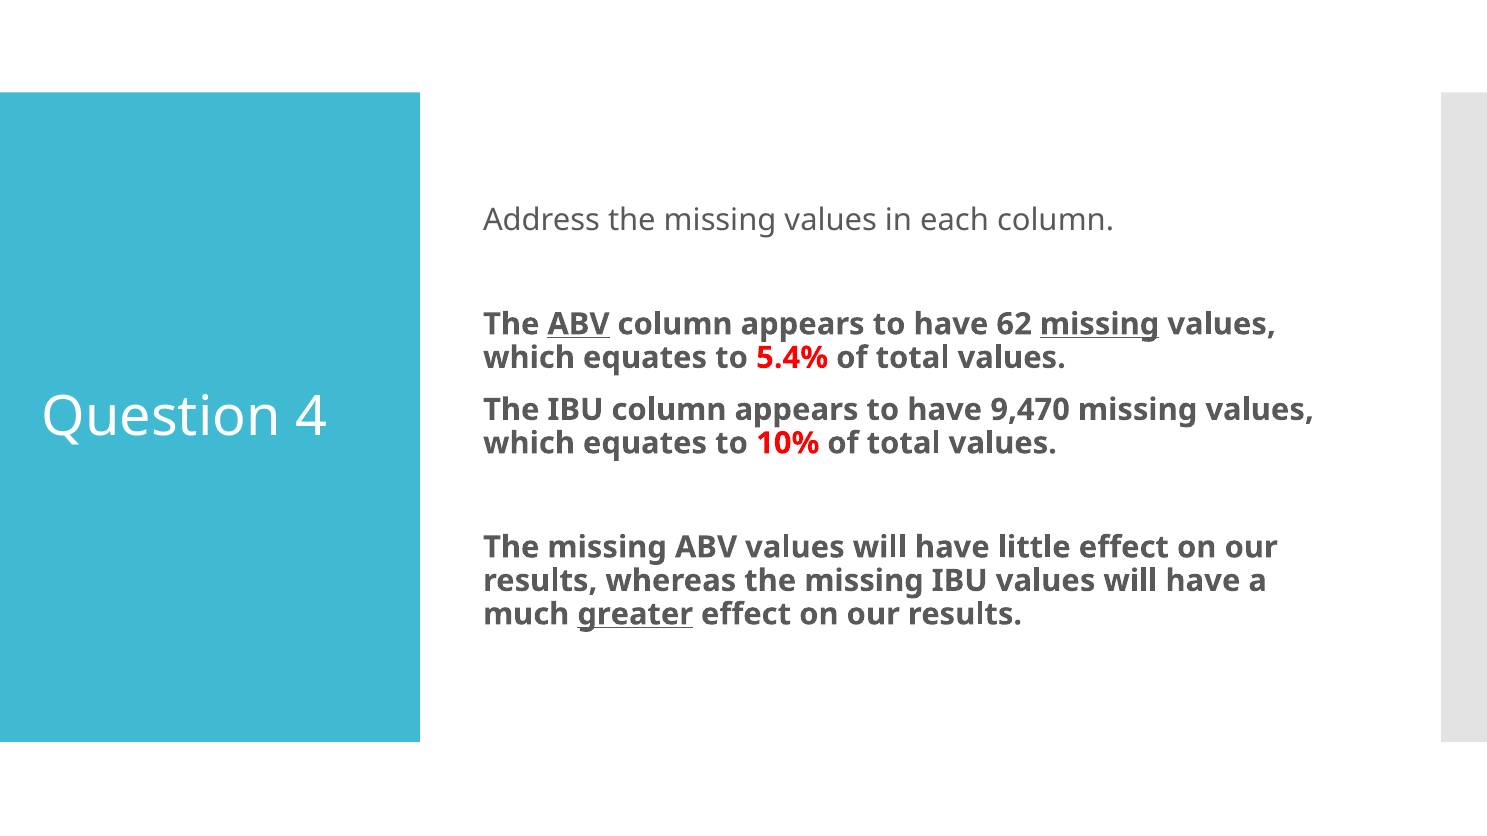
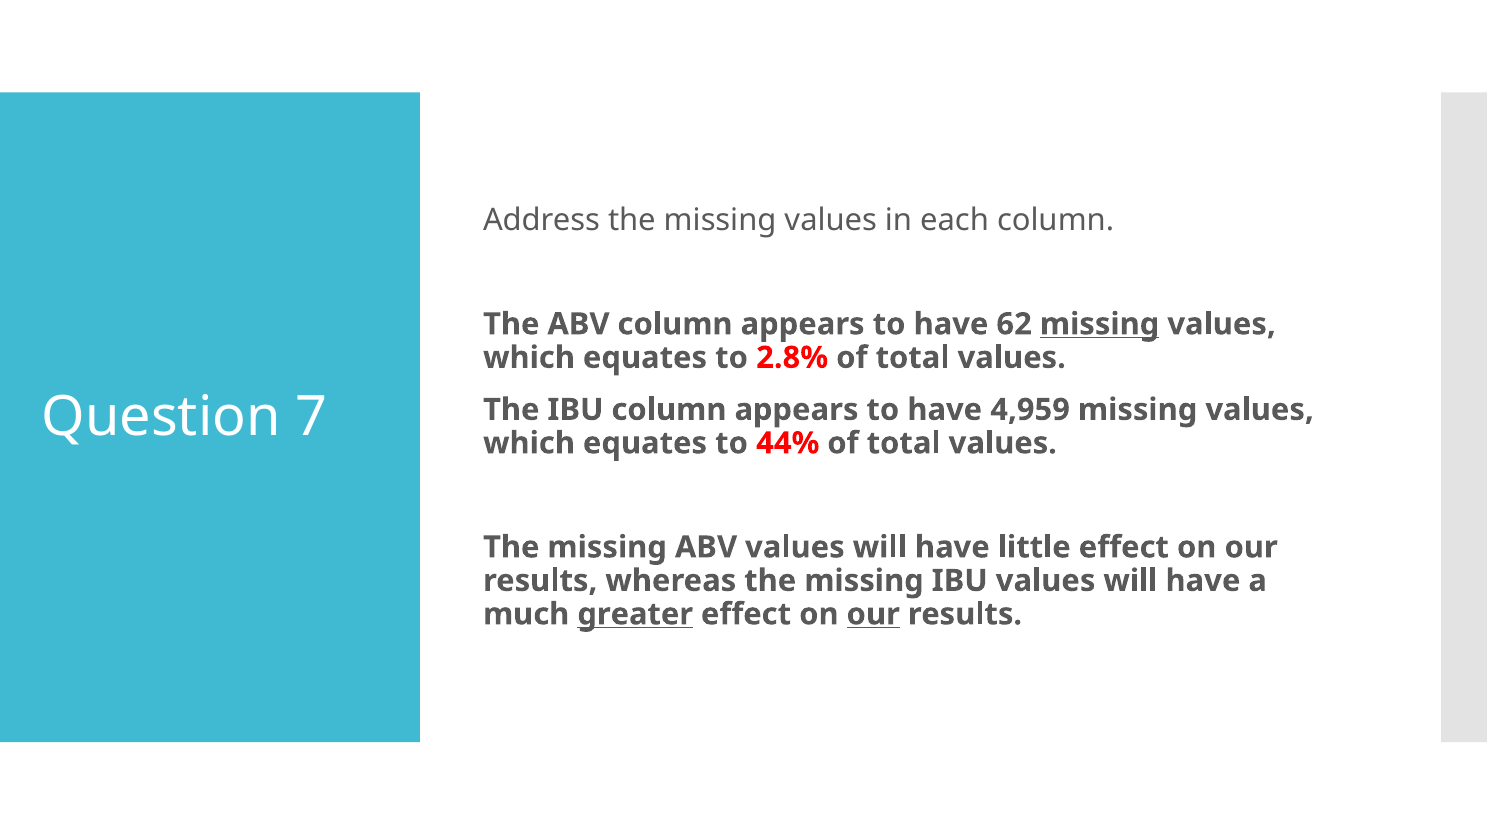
ABV at (579, 324) underline: present -> none
5.4%: 5.4% -> 2.8%
4: 4 -> 7
9,470: 9,470 -> 4,959
10%: 10% -> 44%
our at (873, 615) underline: none -> present
